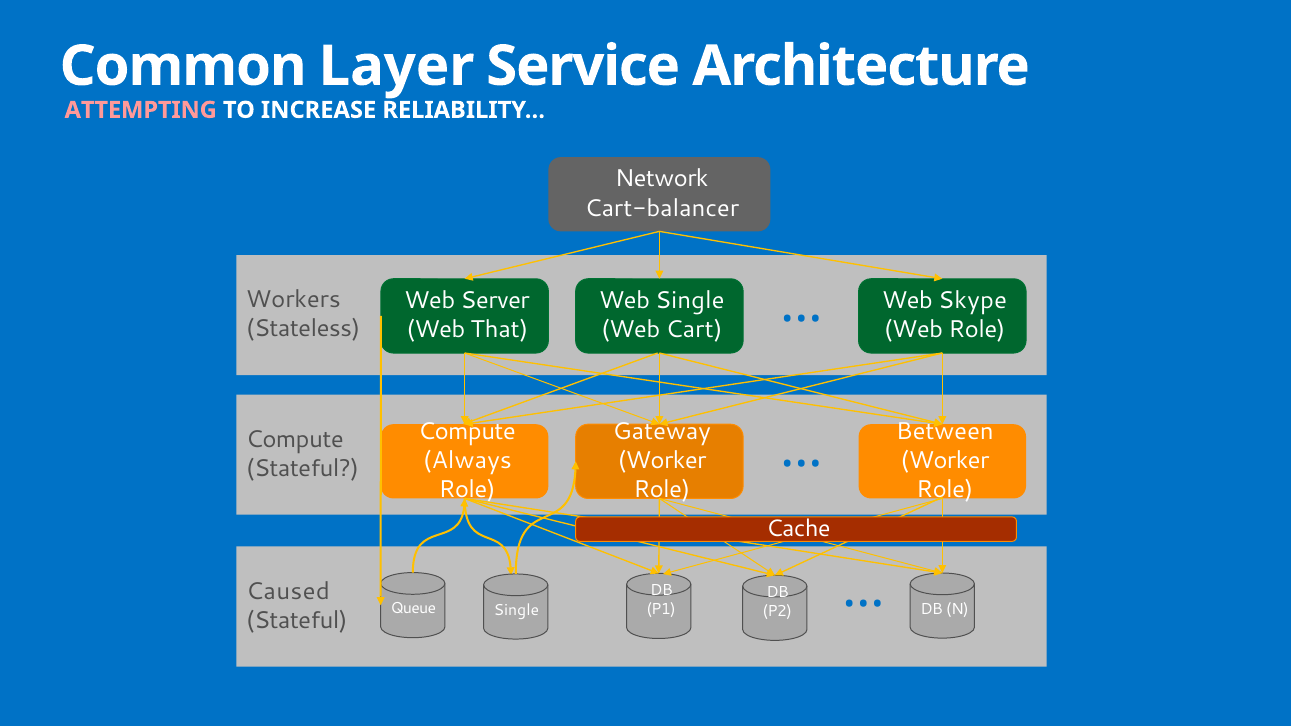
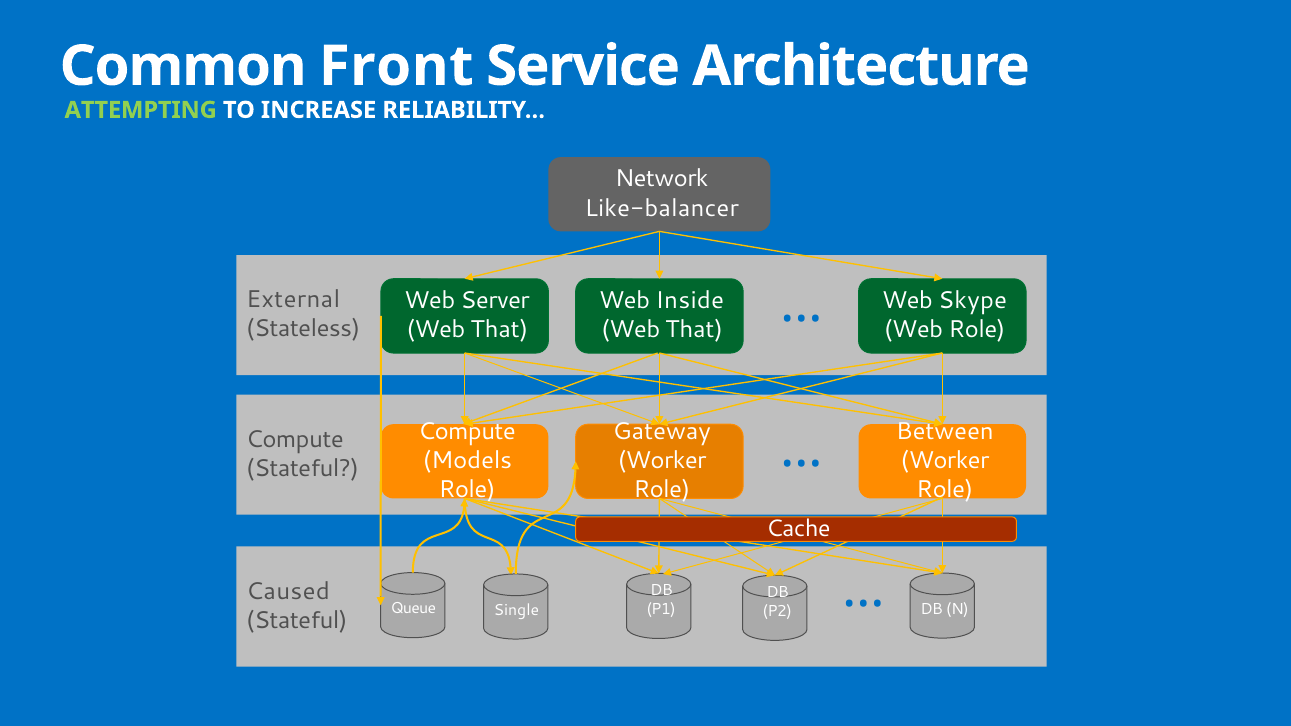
Layer: Layer -> Front
ATTEMPTING colour: pink -> light green
Cart-balancer: Cart-balancer -> Like-balancer
Workers: Workers -> External
Web Single: Single -> Inside
Cart at (694, 330): Cart -> That
Always: Always -> Models
